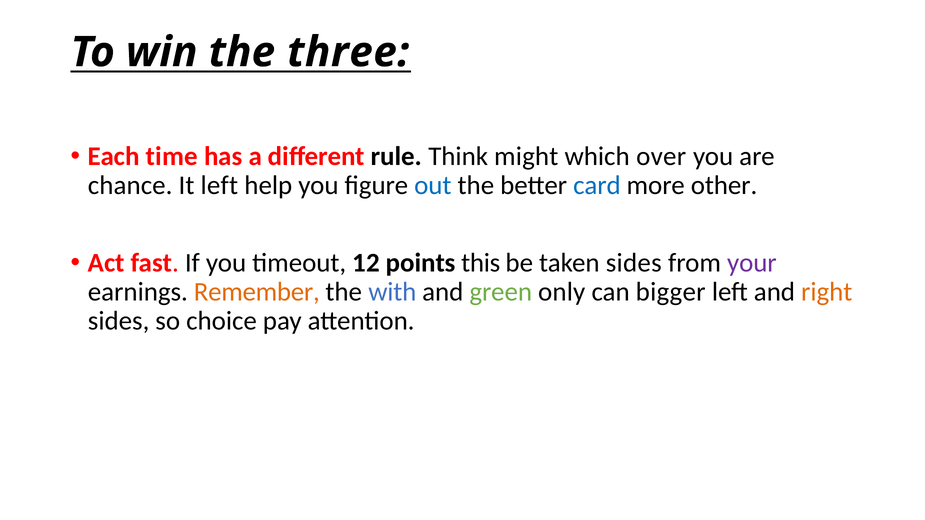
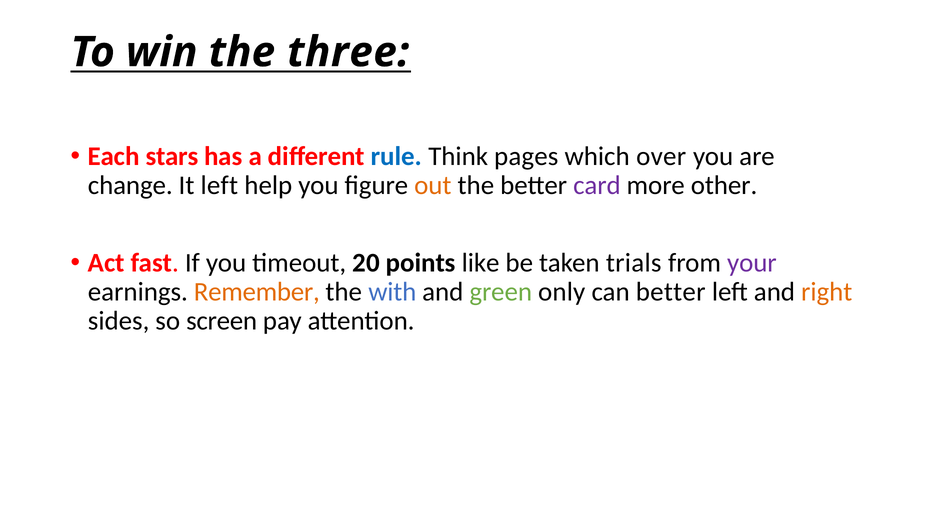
time: time -> stars
rule colour: black -> blue
might: might -> pages
chance: chance -> change
out colour: blue -> orange
card colour: blue -> purple
12: 12 -> 20
this: this -> like
taken sides: sides -> trials
can bigger: bigger -> better
choice: choice -> screen
